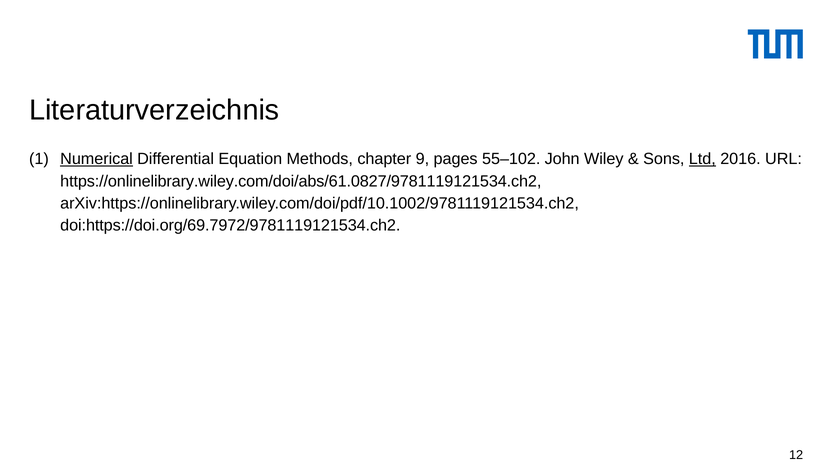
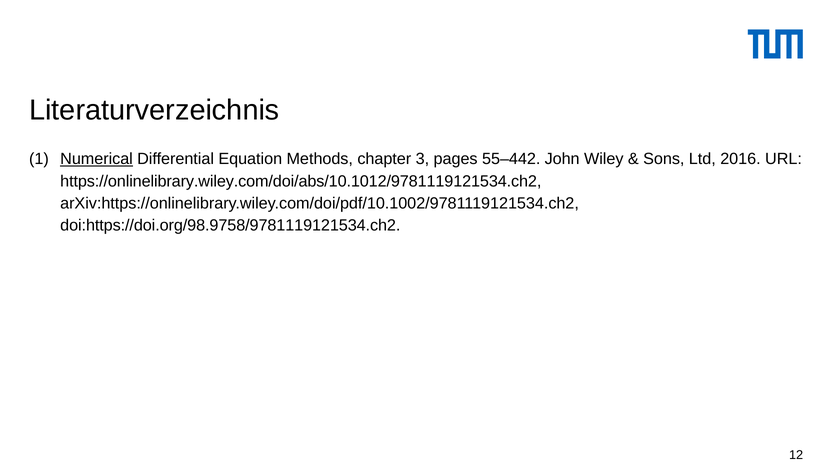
9: 9 -> 3
55–102: 55–102 -> 55–442
Ltd underline: present -> none
https://onlinelibrary.wiley.com/doi/abs/61.0827/9781119121534.ch2: https://onlinelibrary.wiley.com/doi/abs/61.0827/9781119121534.ch2 -> https://onlinelibrary.wiley.com/doi/abs/10.1012/9781119121534.ch2
doi:https://doi.org/69.7972/9781119121534.ch2: doi:https://doi.org/69.7972/9781119121534.ch2 -> doi:https://doi.org/98.9758/9781119121534.ch2
